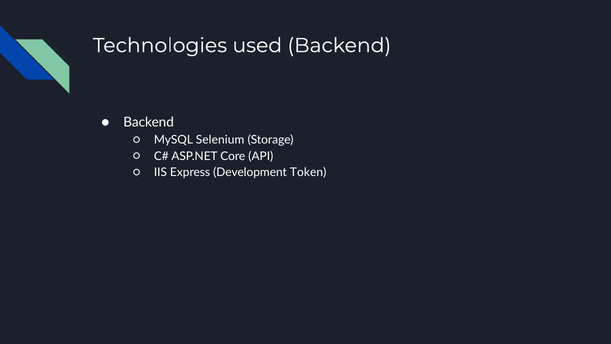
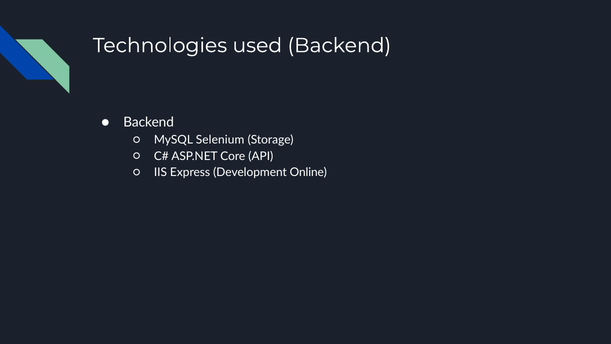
Token: Token -> Online
